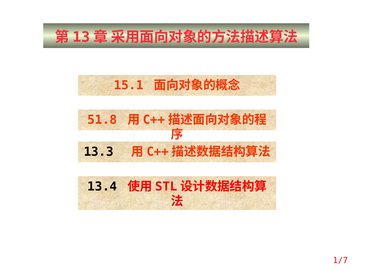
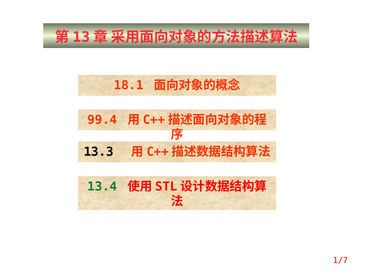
15.1: 15.1 -> 18.1
51.8: 51.8 -> 99.4
13.4 colour: black -> green
